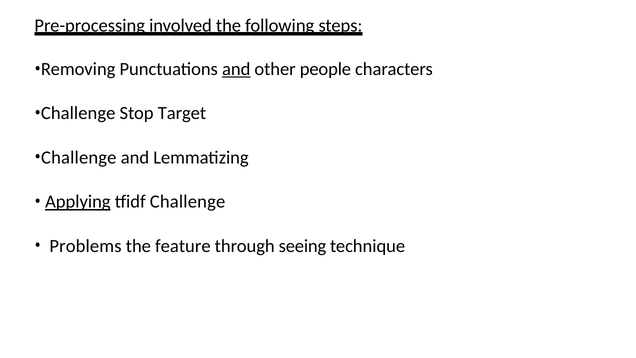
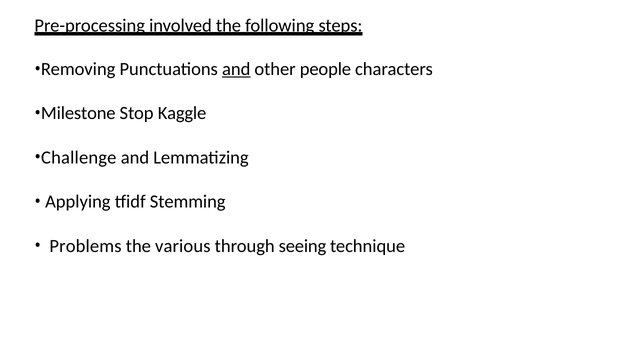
Challenge at (78, 113): Challenge -> Milestone
Target: Target -> Kaggle
Applying underline: present -> none
tfidf Challenge: Challenge -> Stemming
feature: feature -> various
